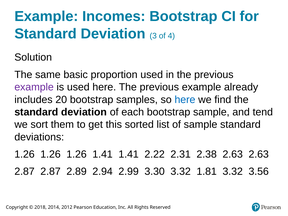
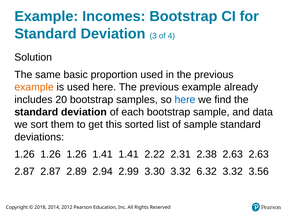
example at (34, 87) colour: purple -> orange
tend: tend -> data
1.81: 1.81 -> 6.32
